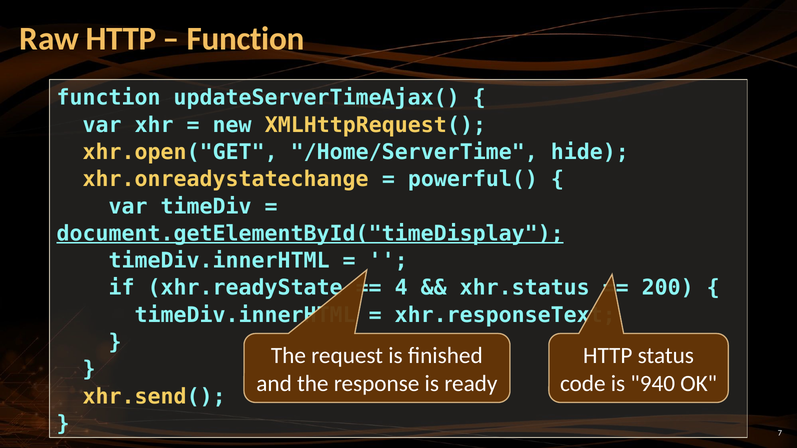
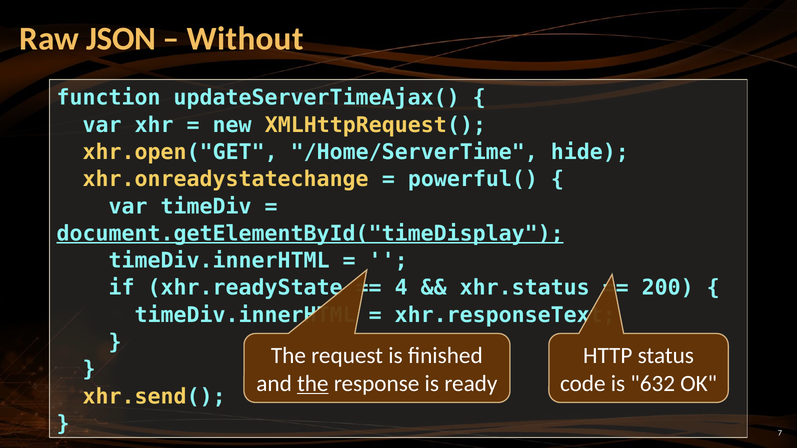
Raw HTTP: HTTP -> JSON
Function at (246, 39): Function -> Without
the at (313, 384) underline: none -> present
940: 940 -> 632
